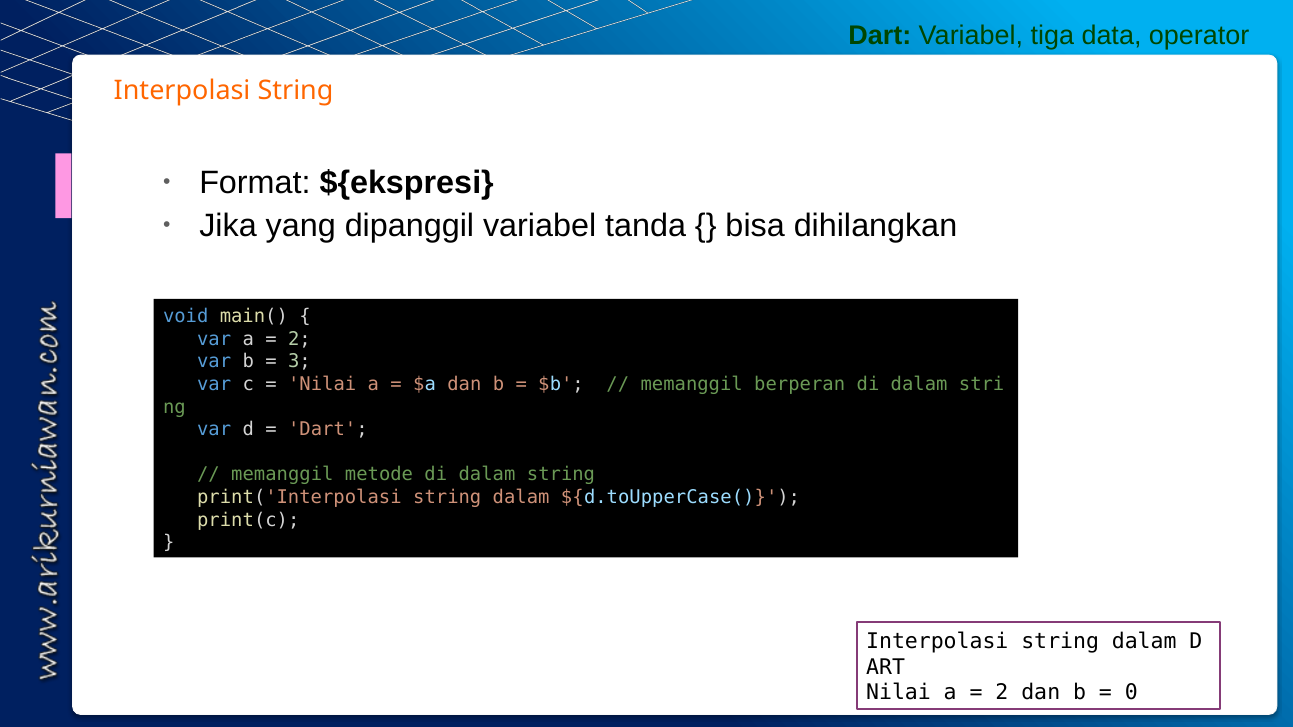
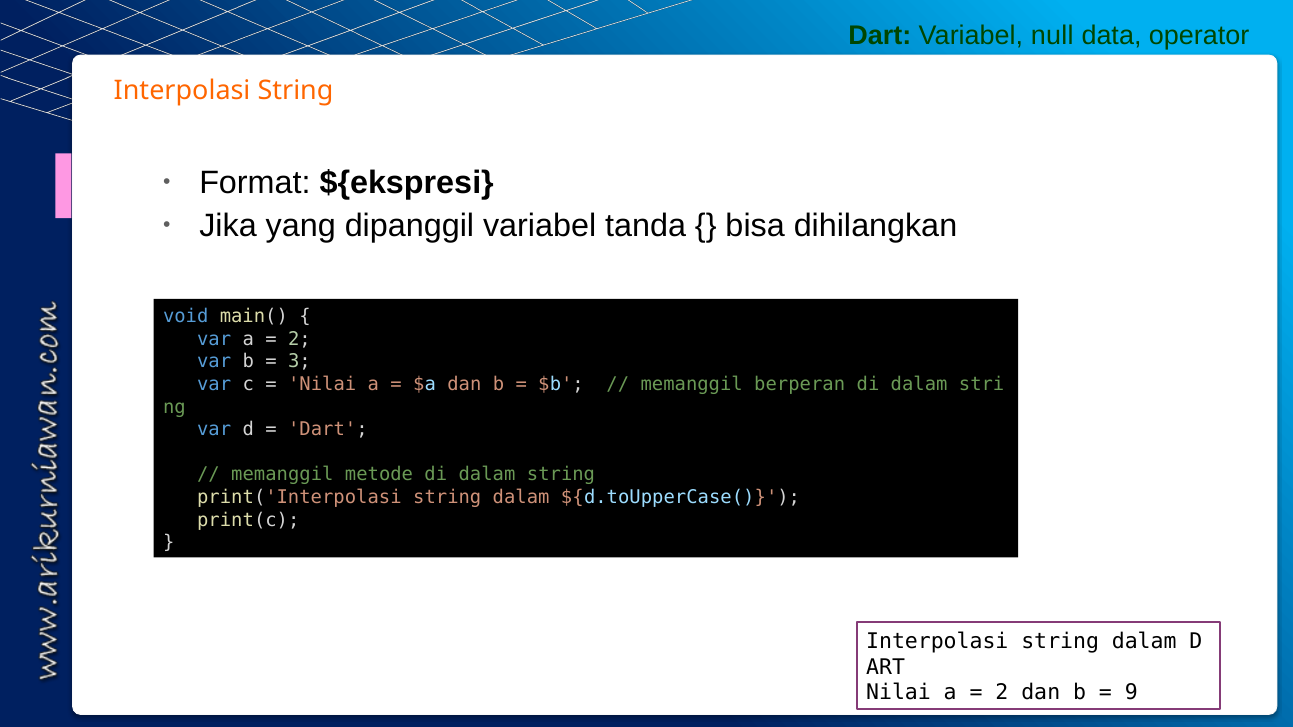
tiga: tiga -> null
0: 0 -> 9
